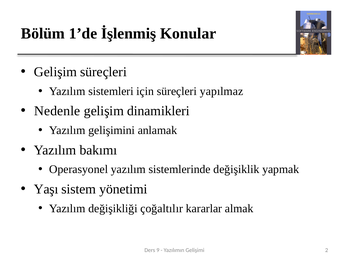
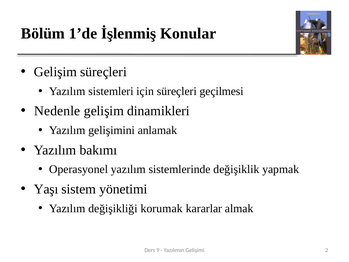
yapılmaz: yapılmaz -> geçilmesi
çoğaltılır: çoğaltılır -> korumak
